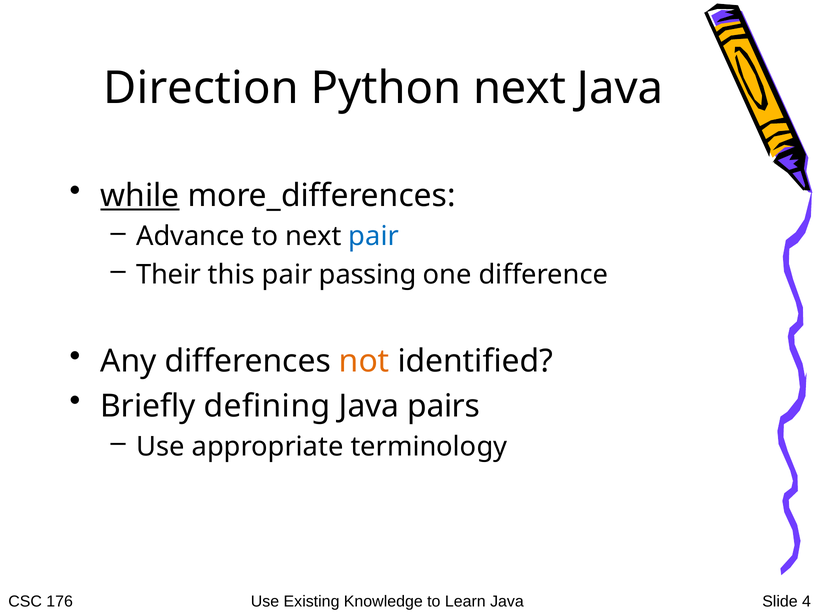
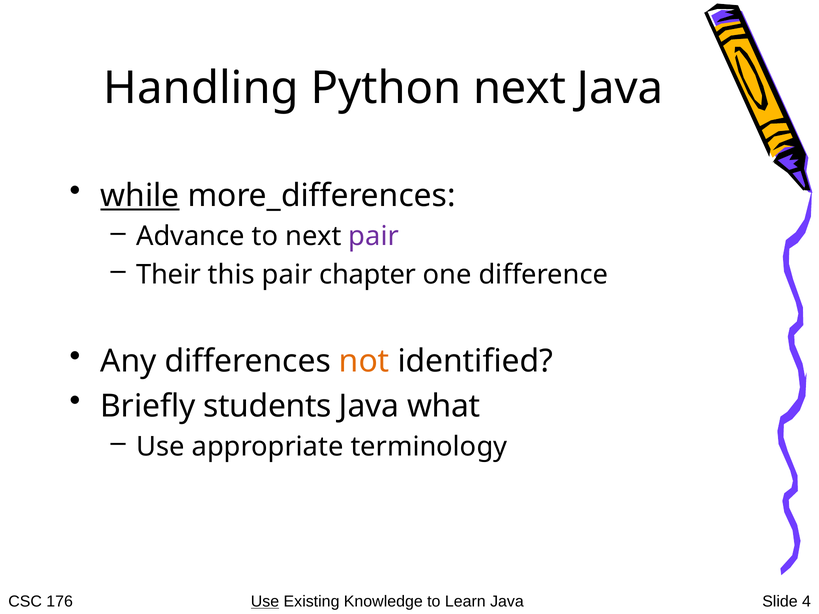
Direction: Direction -> Handling
pair at (374, 237) colour: blue -> purple
passing: passing -> chapter
defining: defining -> students
pairs: pairs -> what
Use at (265, 602) underline: none -> present
